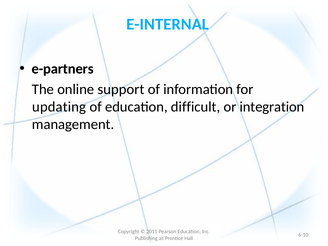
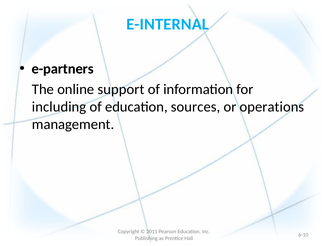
updating: updating -> including
difficult: difficult -> sources
integration: integration -> operations
